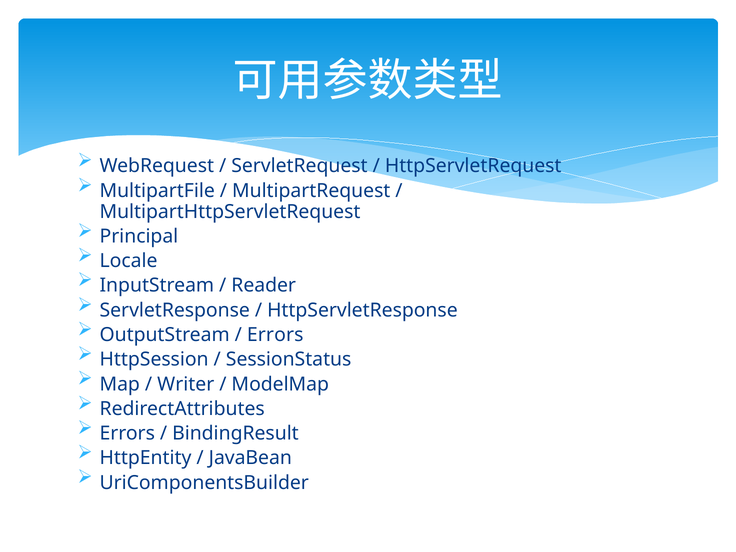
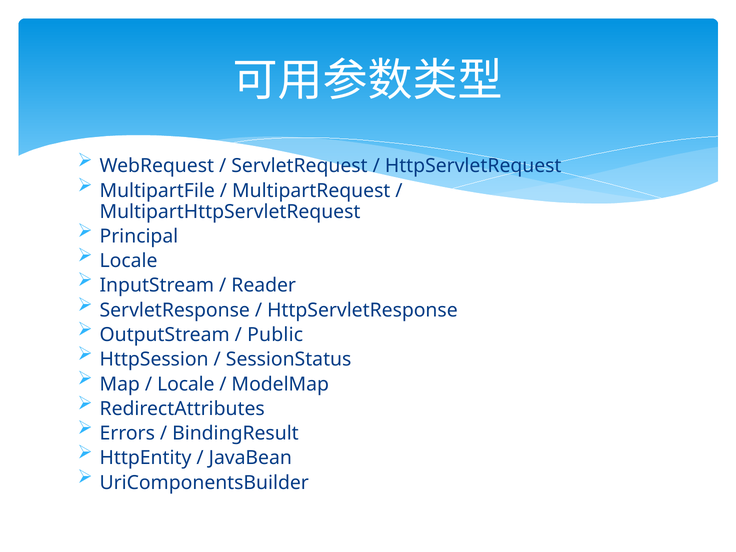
Errors at (275, 335): Errors -> Public
Writer at (186, 384): Writer -> Locale
